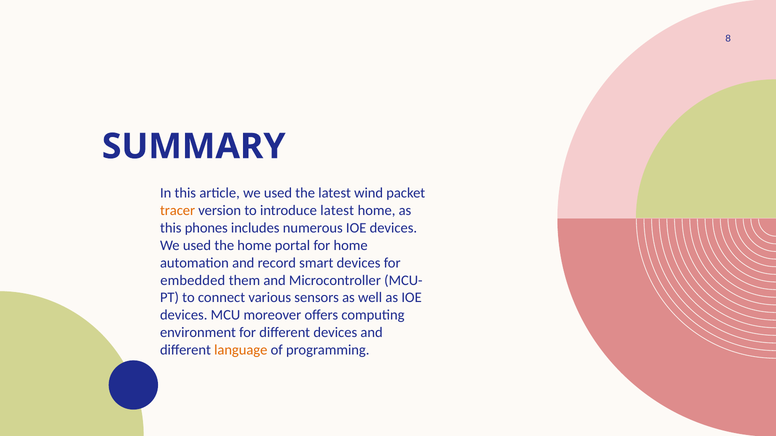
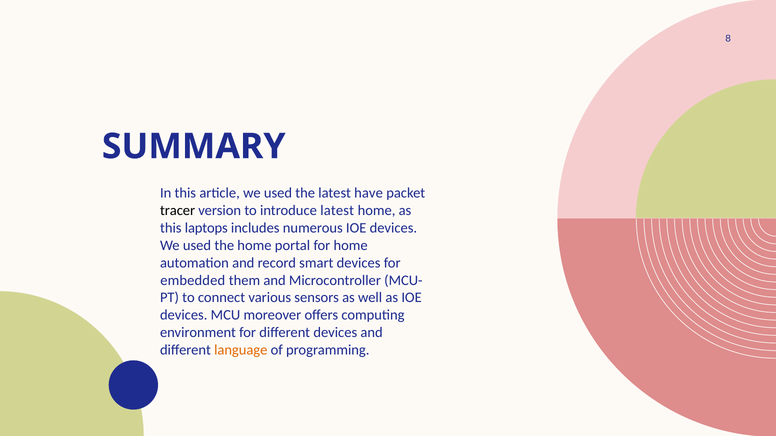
wind: wind -> have
tracer colour: orange -> black
phones: phones -> laptops
